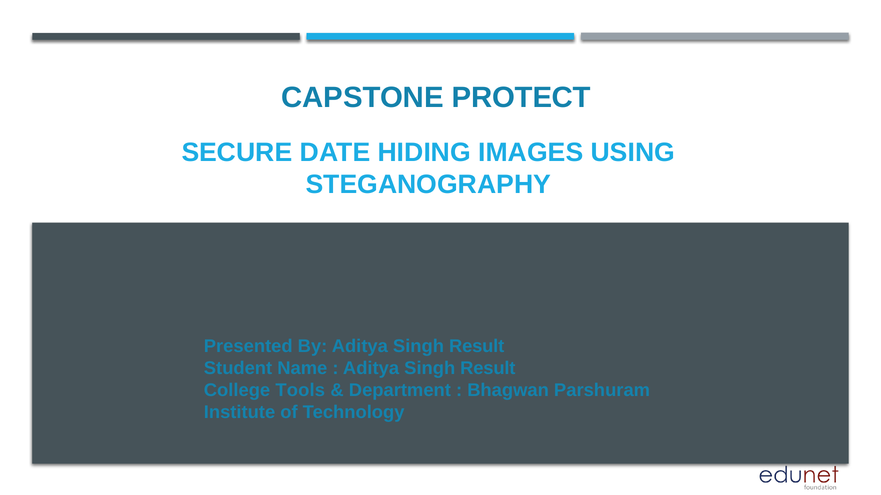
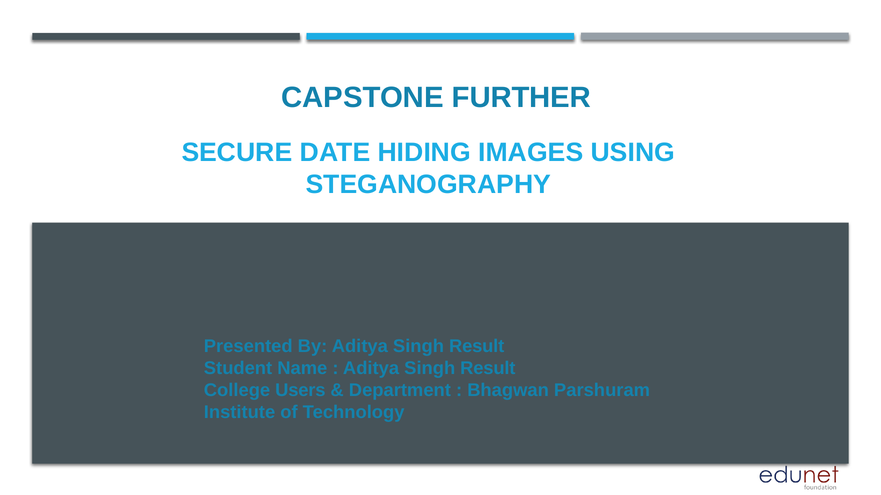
PROTECT: PROTECT -> FURTHER
Tools: Tools -> Users
